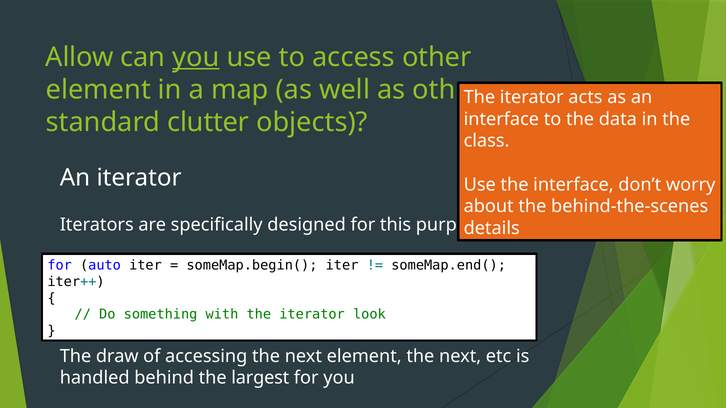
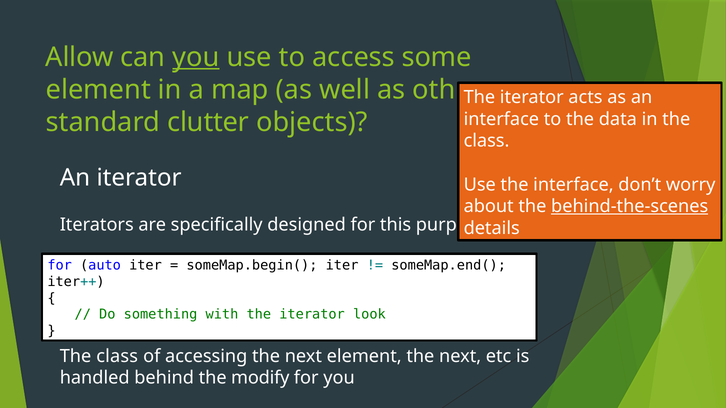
access other: other -> some
behind-the-scenes underline: none -> present
draw at (117, 357): draw -> class
largest: largest -> modify
